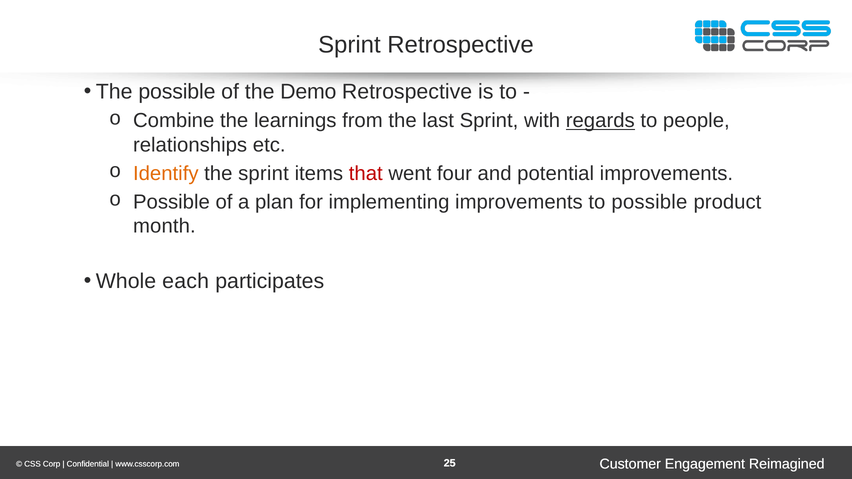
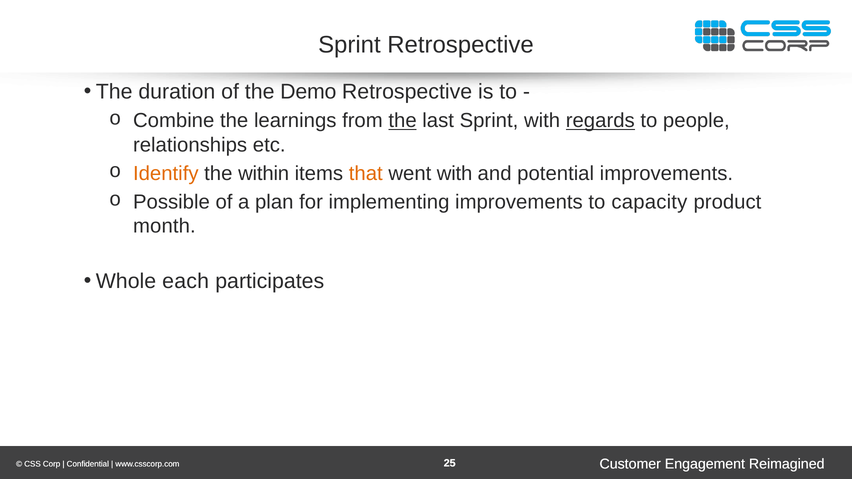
The possible: possible -> duration
the at (403, 121) underline: none -> present
the sprint: sprint -> within
that colour: red -> orange
went four: four -> with
to possible: possible -> capacity
